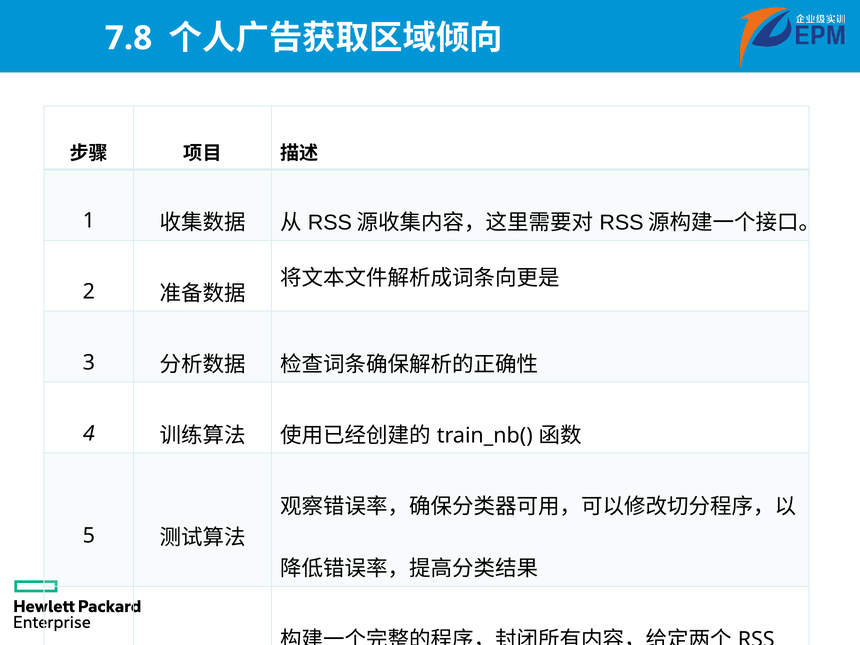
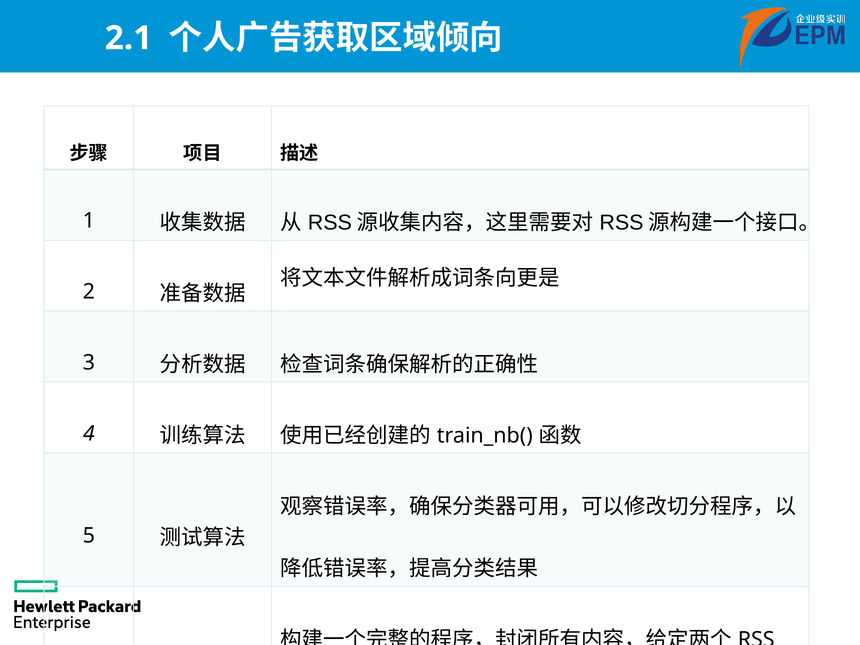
7.8: 7.8 -> 2.1
